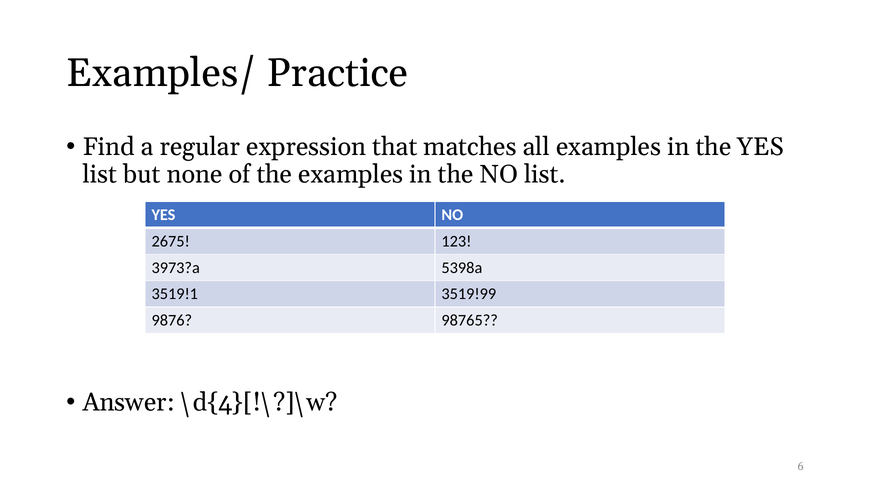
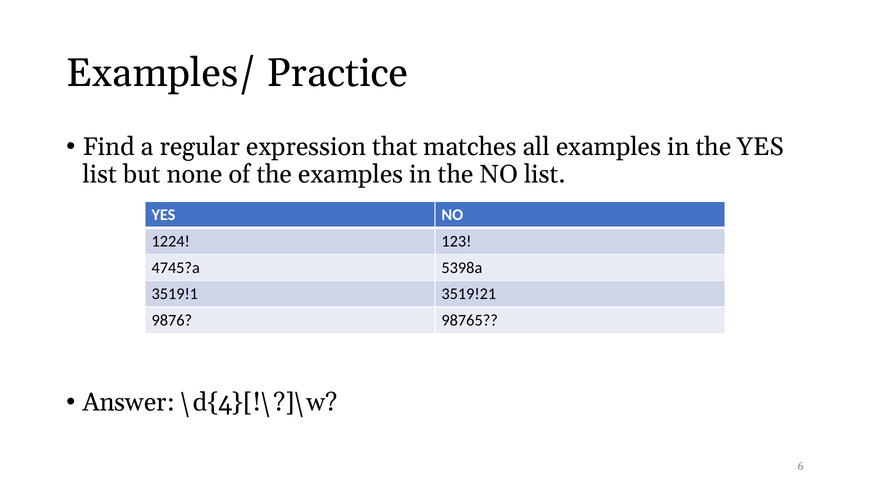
2675: 2675 -> 1224
3973?a: 3973?a -> 4745?a
3519!99: 3519!99 -> 3519!21
